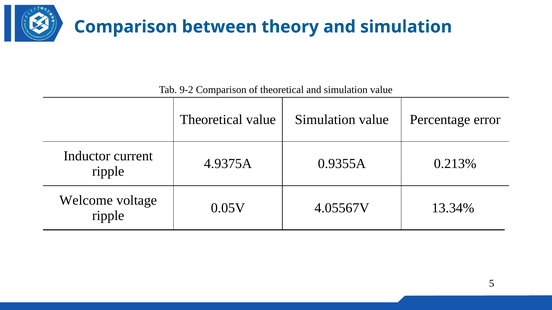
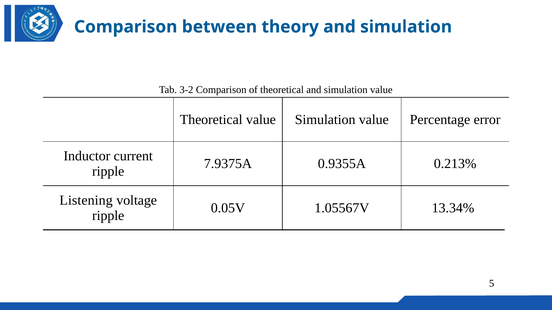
9-2: 9-2 -> 3-2
4.9375A: 4.9375A -> 7.9375A
Welcome: Welcome -> Listening
4.05567V: 4.05567V -> 1.05567V
